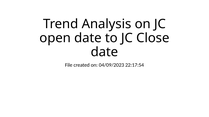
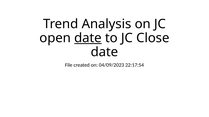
date at (88, 38) underline: none -> present
